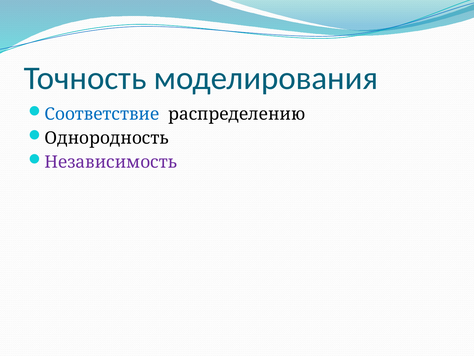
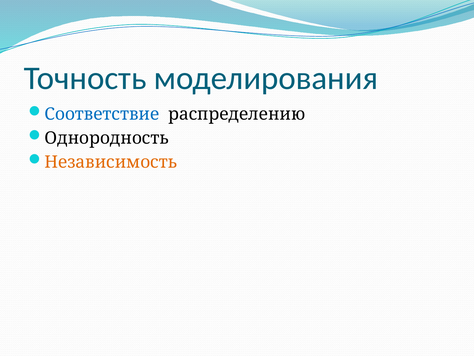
Независимость colour: purple -> orange
